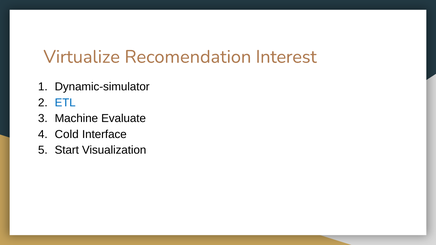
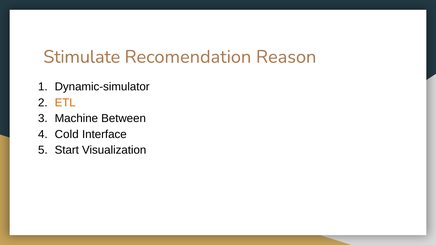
Virtualize: Virtualize -> Stimulate
Interest: Interest -> Reason
ETL colour: blue -> orange
Evaluate: Evaluate -> Between
